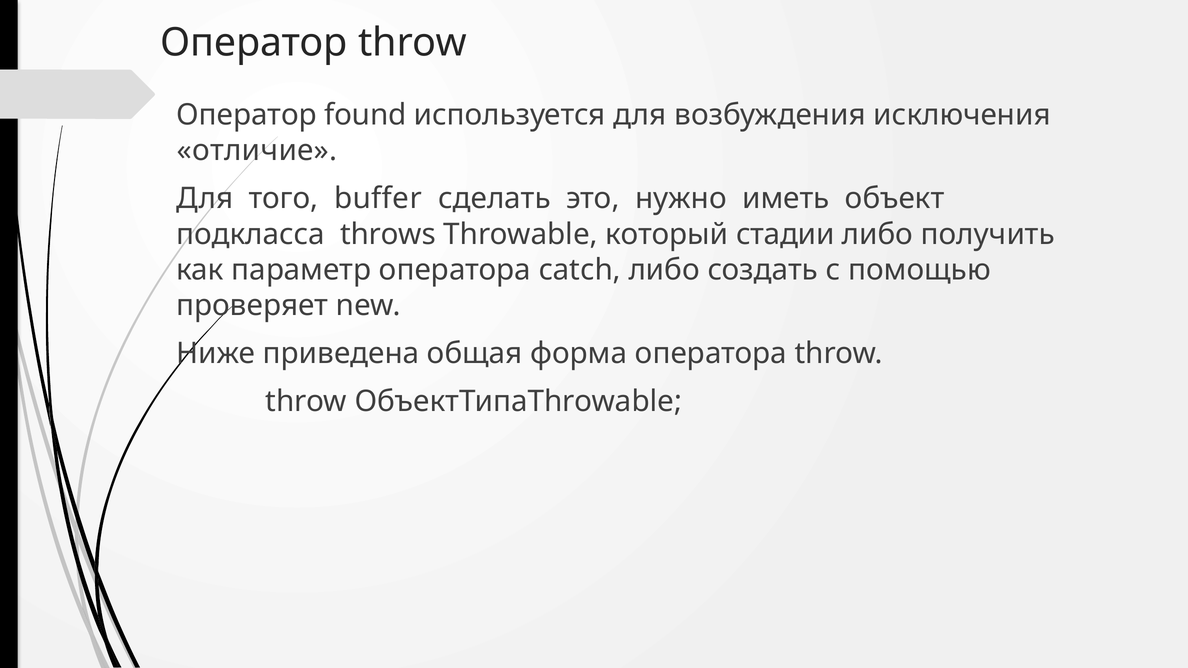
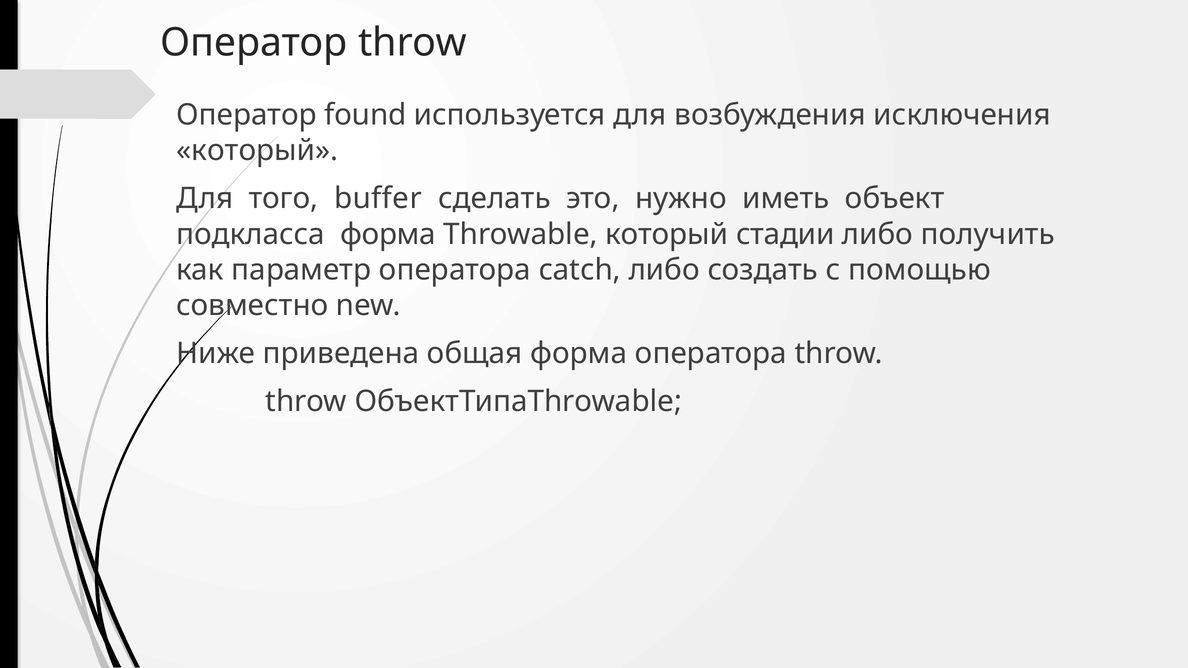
отличие at (257, 151): отличие -> который
подкласса throws: throws -> форма
проверяет: проверяет -> совместно
